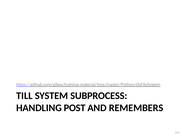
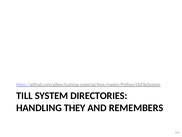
SUBPROCESS: SUBPROCESS -> DIRECTORIES
POST: POST -> THEY
